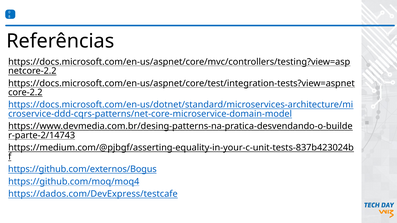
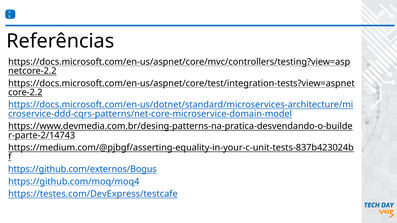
https://dados.com/DevExpress/testcafe: https://dados.com/DevExpress/testcafe -> https://testes.com/DevExpress/testcafe
